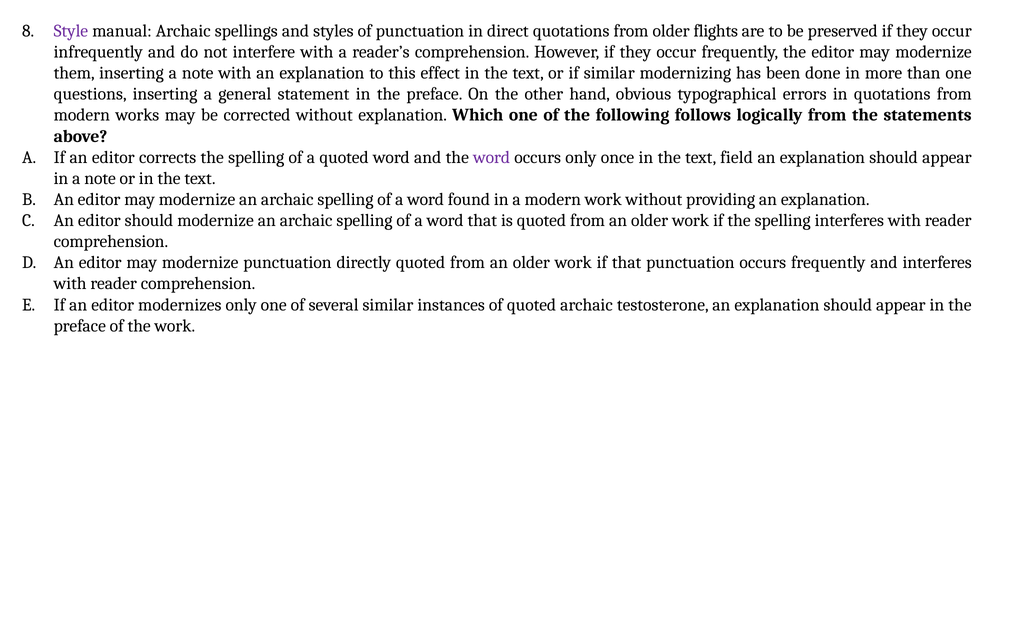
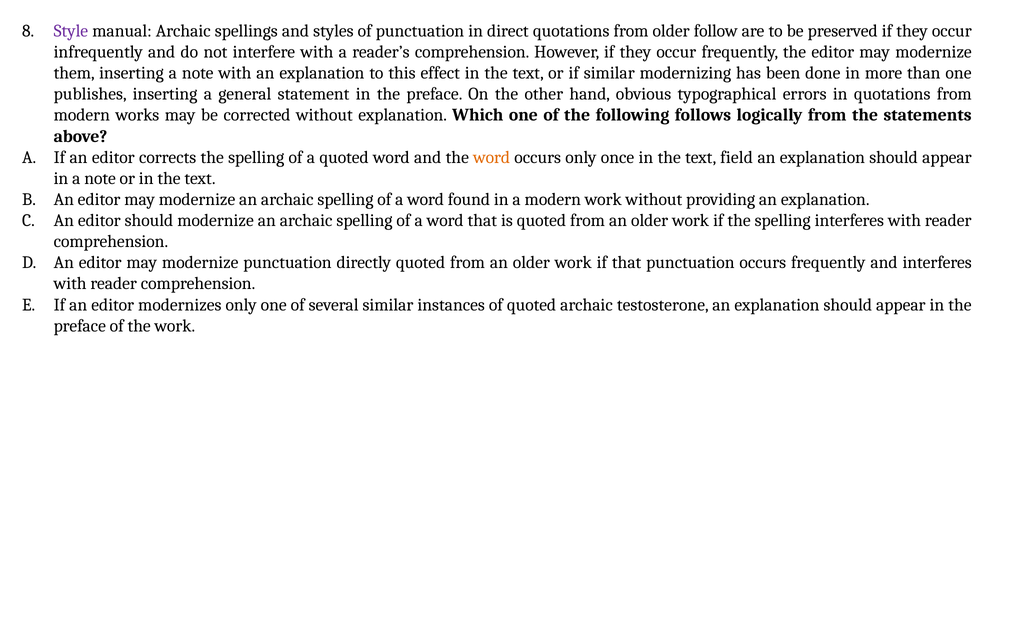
flights: flights -> follow
questions: questions -> publishes
word at (492, 157) colour: purple -> orange
